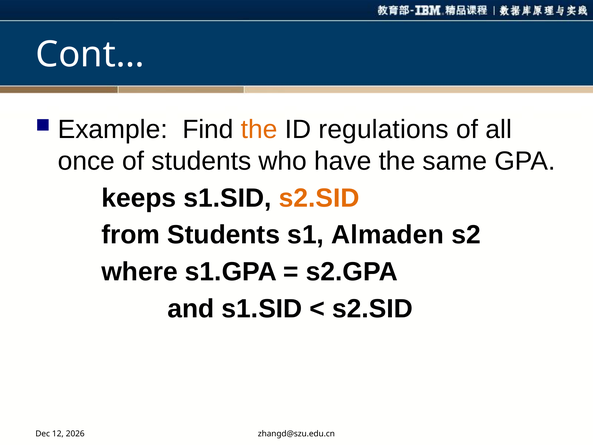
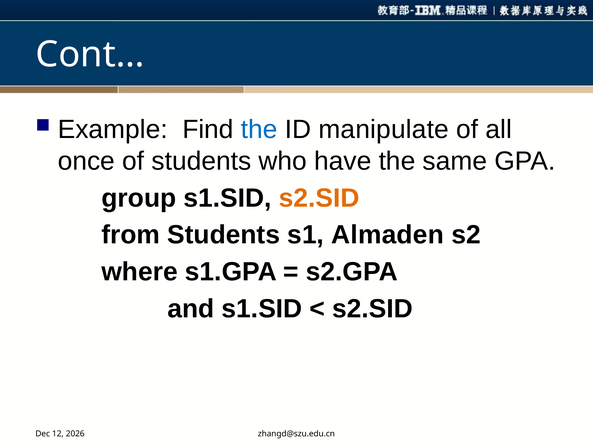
the at (259, 129) colour: orange -> blue
regulations: regulations -> manipulate
keeps: keeps -> group
